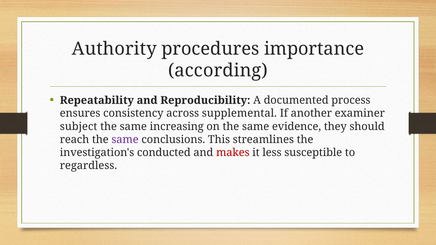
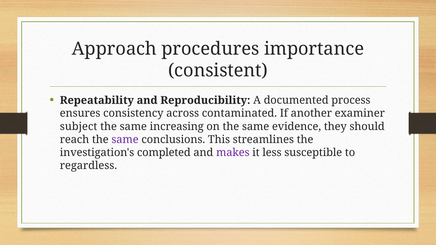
Authority: Authority -> Approach
according: according -> consistent
supplemental: supplemental -> contaminated
conducted: conducted -> completed
makes colour: red -> purple
